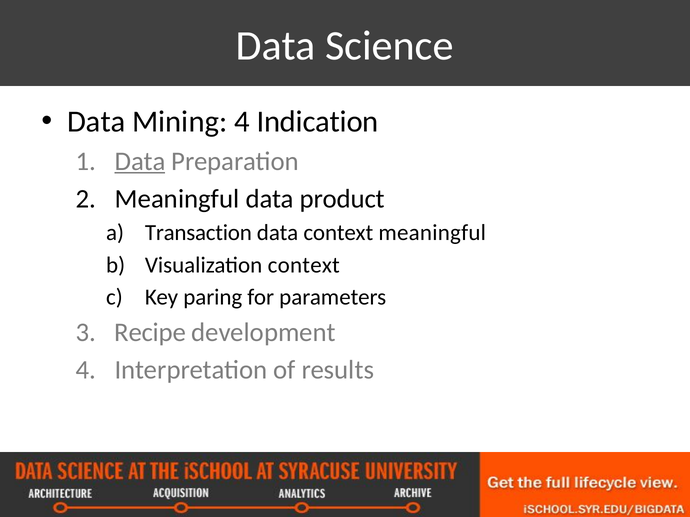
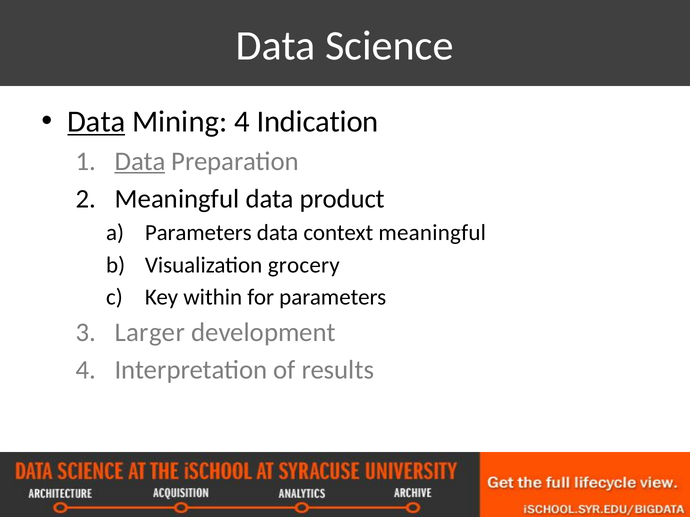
Data at (96, 122) underline: none -> present
Transaction at (198, 233): Transaction -> Parameters
Visualization context: context -> grocery
paring: paring -> within
Recipe: Recipe -> Larger
